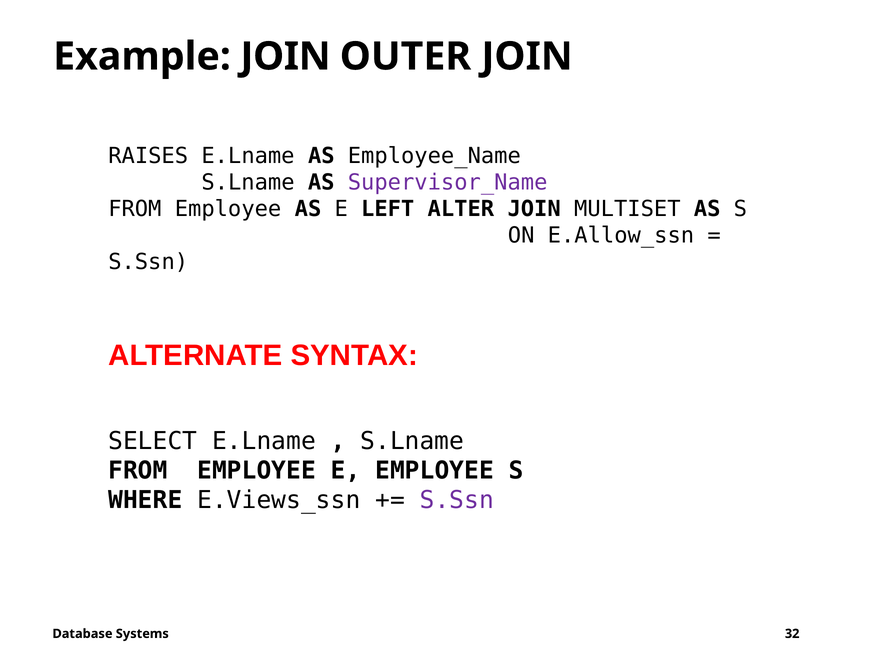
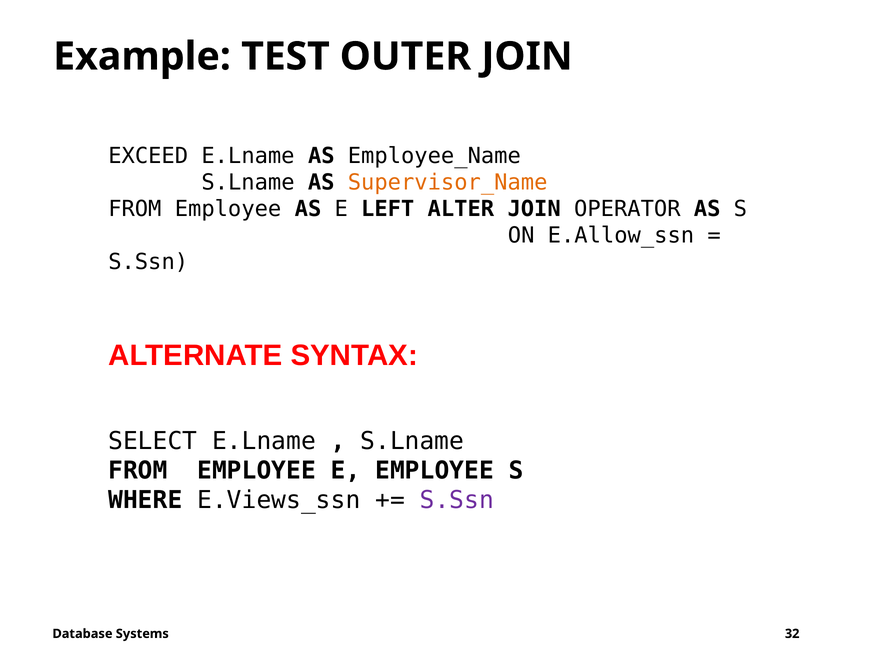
Example JOIN: JOIN -> TEST
RAISES: RAISES -> EXCEED
Supervisor_Name colour: purple -> orange
MULTISET: MULTISET -> OPERATOR
